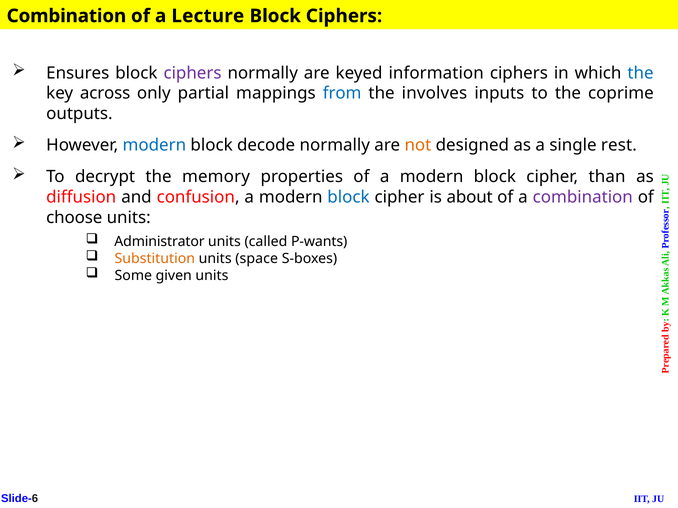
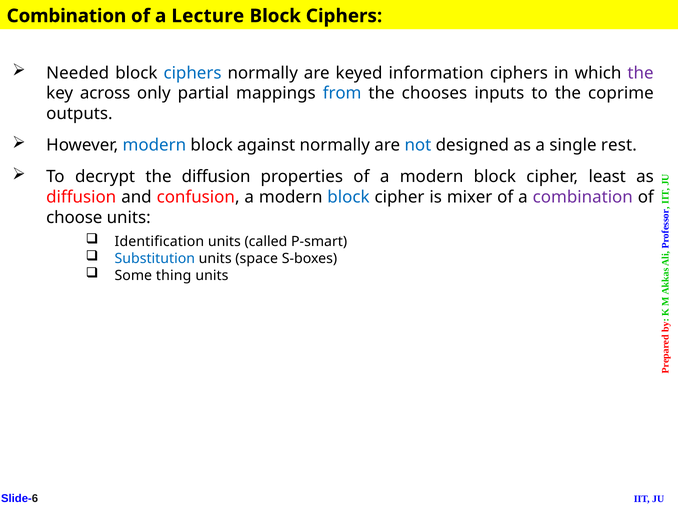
Ensures: Ensures -> Needed
ciphers at (193, 73) colour: purple -> blue
the at (641, 73) colour: blue -> purple
involves: involves -> chooses
decode: decode -> against
not colour: orange -> blue
the memory: memory -> diffusion
than: than -> least
about: about -> mixer
Administrator: Administrator -> Identification
P-wants: P-wants -> P-smart
Substitution colour: orange -> blue
given: given -> thing
